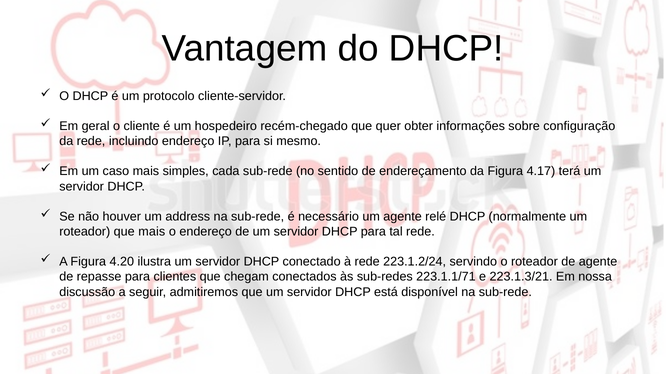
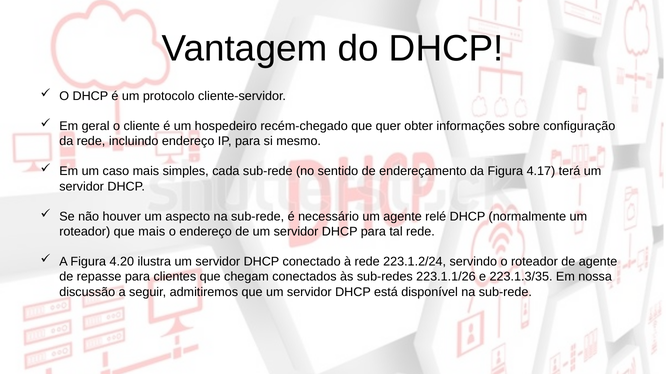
address: address -> aspecto
223.1.1/71: 223.1.1/71 -> 223.1.1/26
223.1.3/21: 223.1.3/21 -> 223.1.3/35
